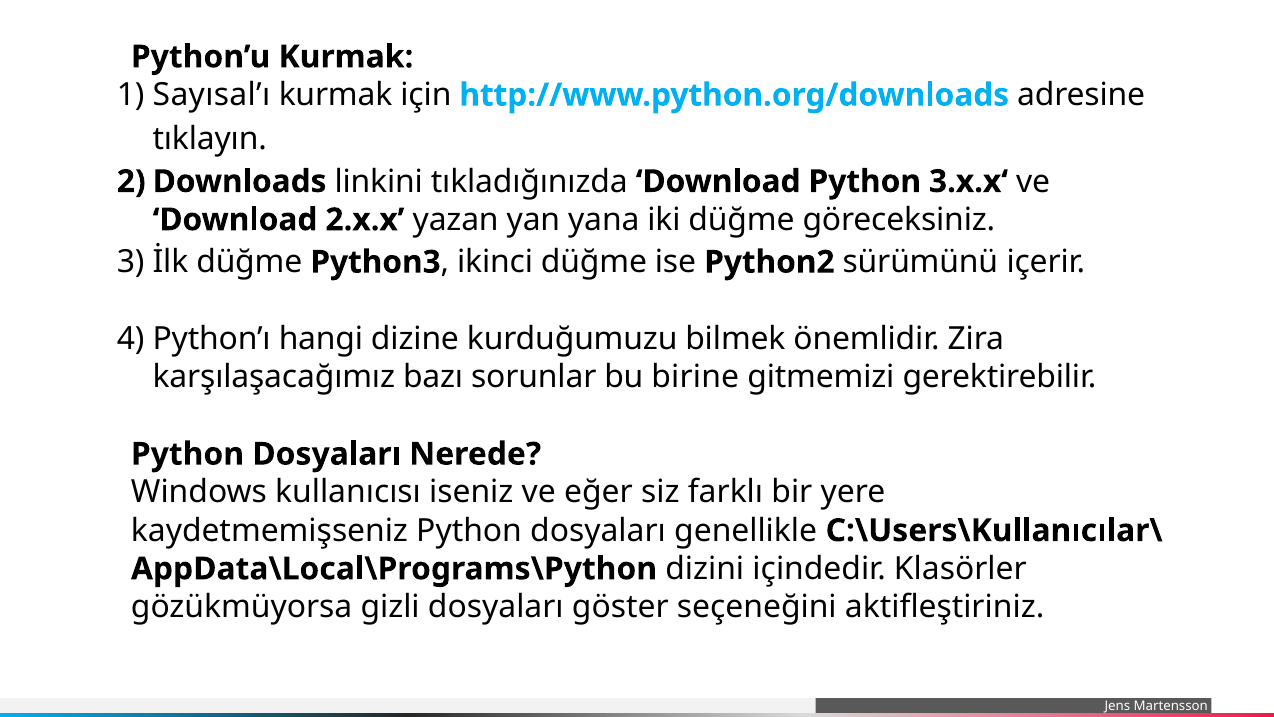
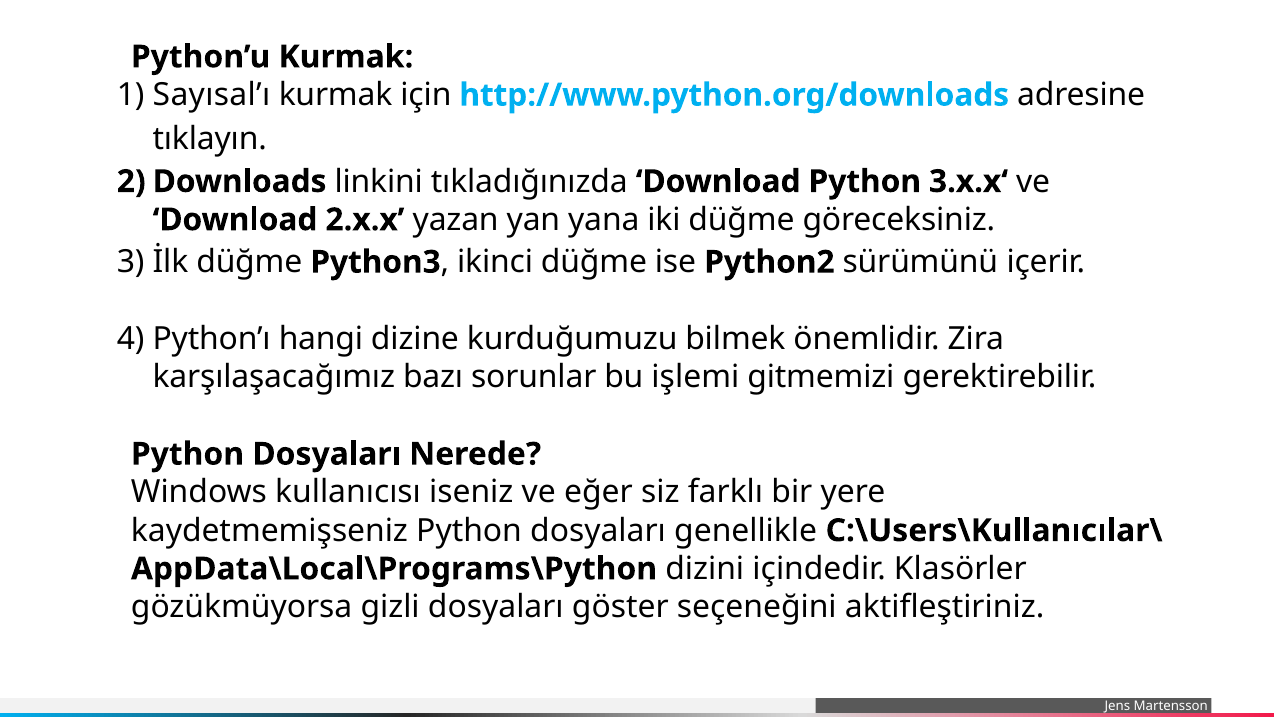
birine: birine -> işlemi
